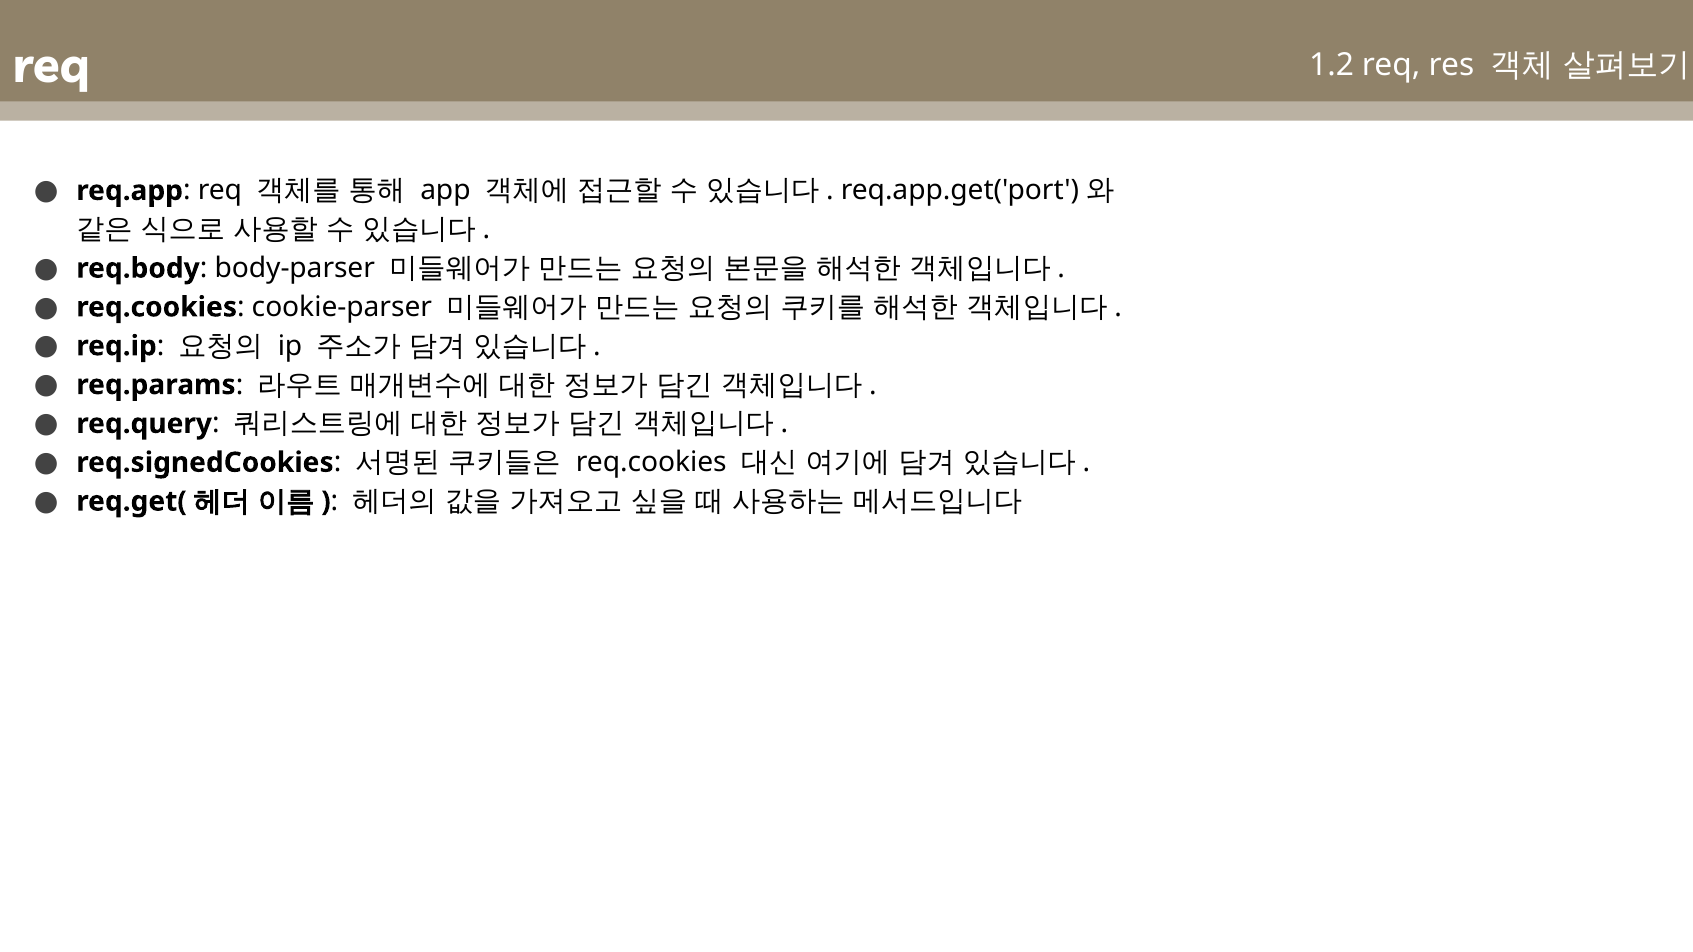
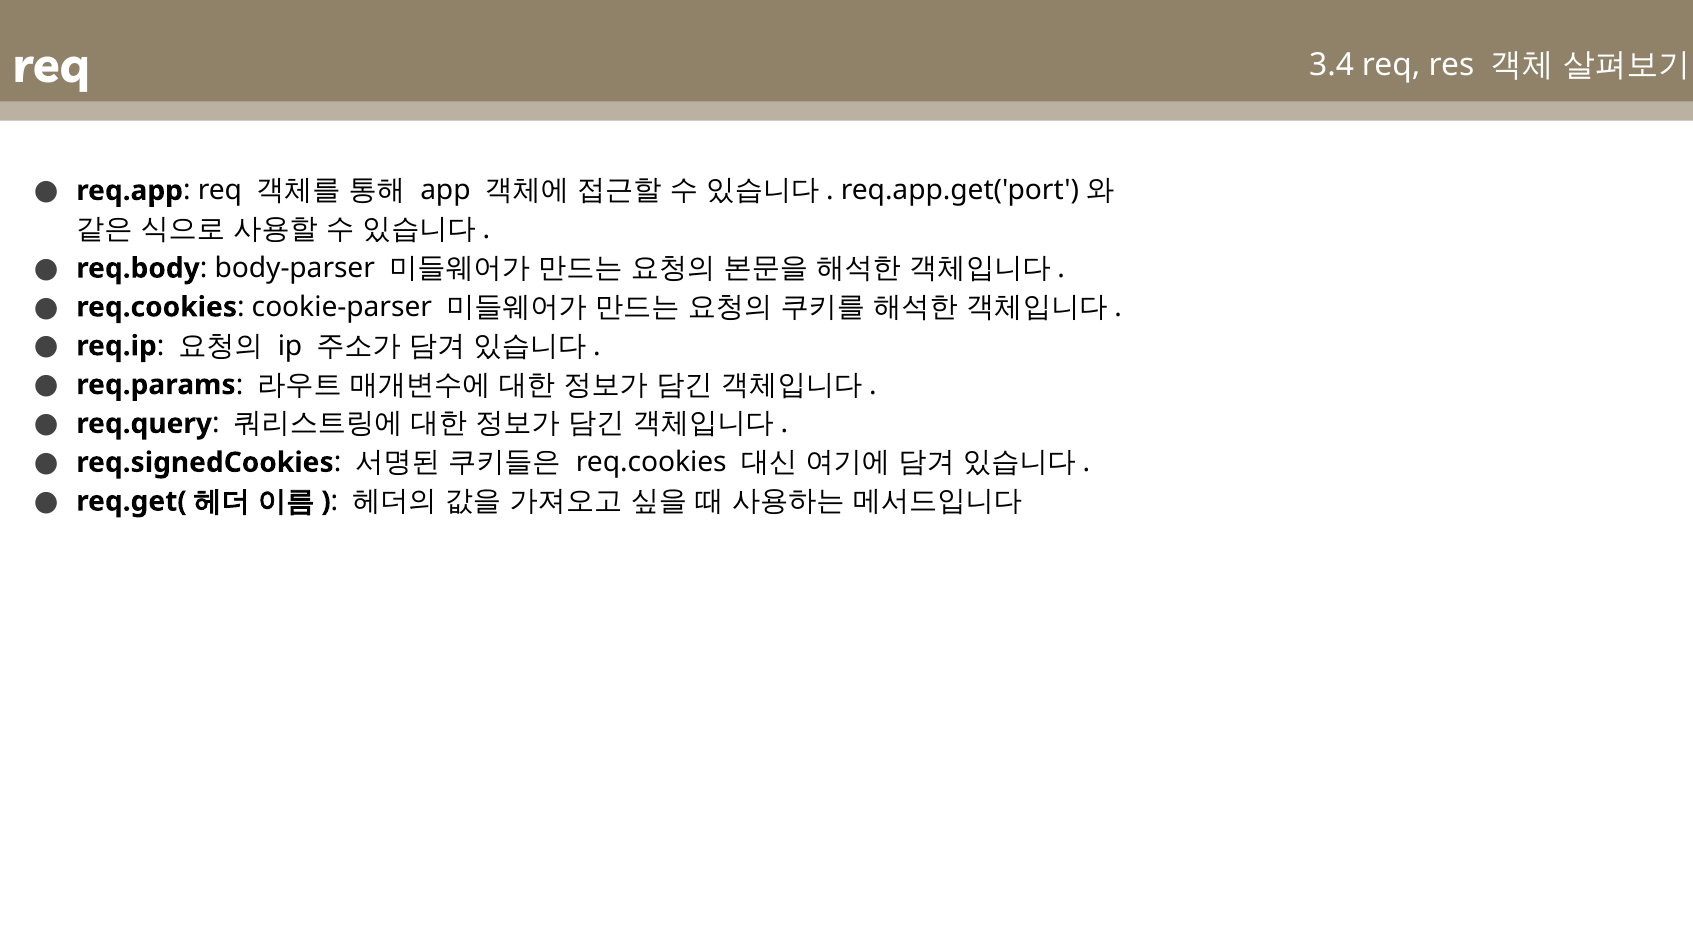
1.2: 1.2 -> 3.4
